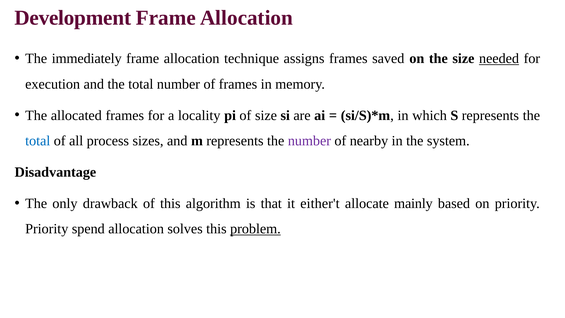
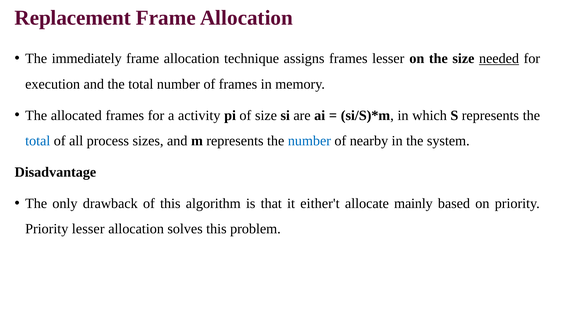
Development: Development -> Replacement
frames saved: saved -> lesser
locality: locality -> activity
number at (309, 141) colour: purple -> blue
Priority spend: spend -> lesser
problem underline: present -> none
